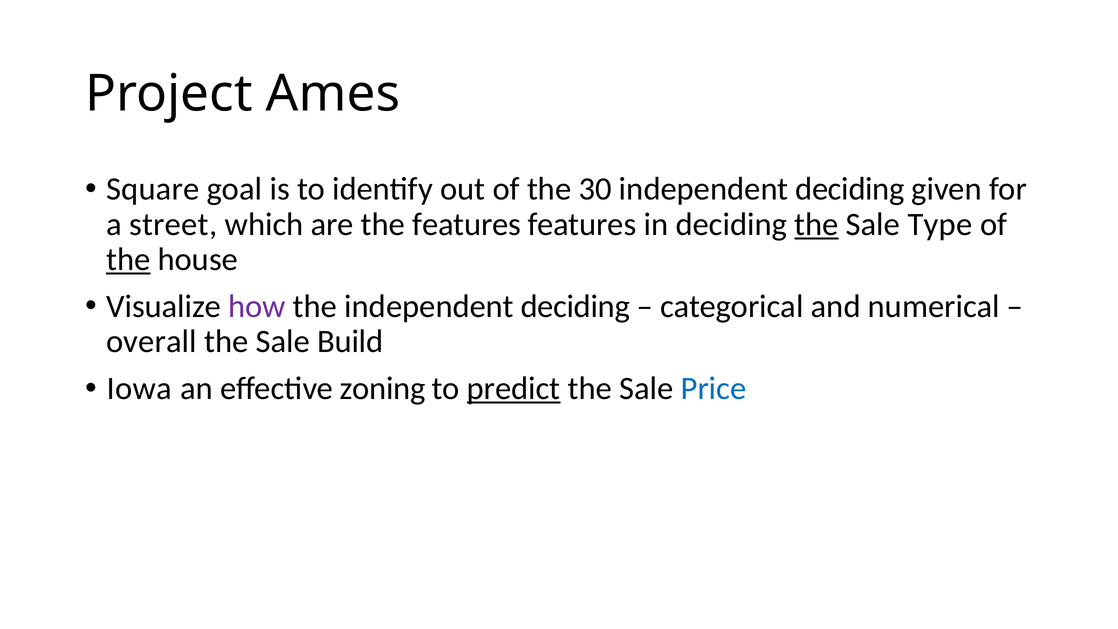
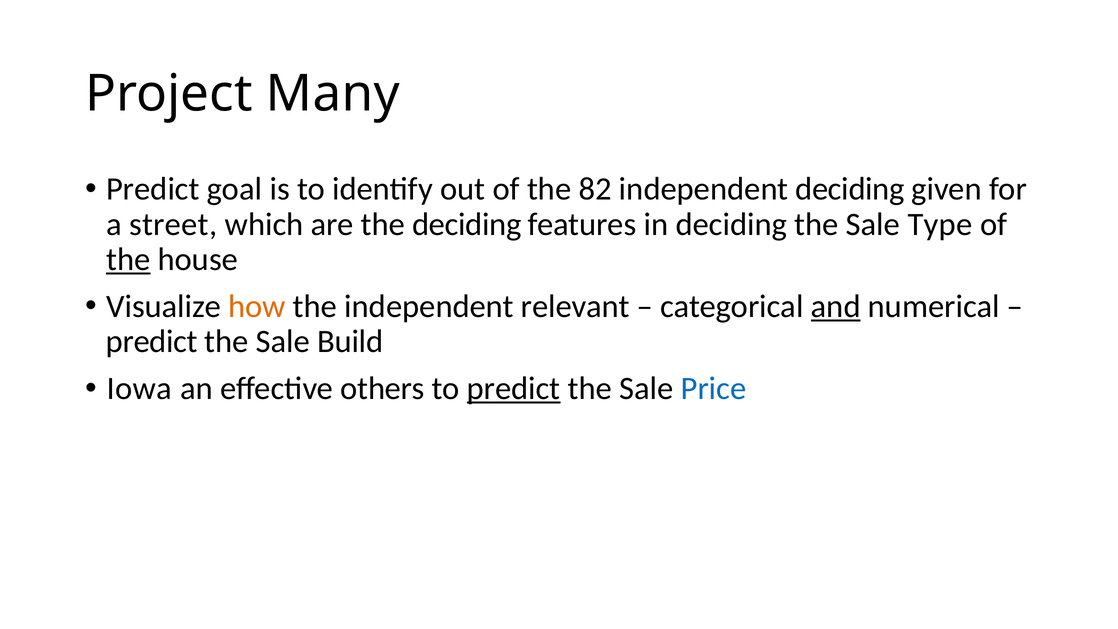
Ames: Ames -> Many
Square at (153, 189): Square -> Predict
30: 30 -> 82
the features: features -> deciding
the at (816, 224) underline: present -> none
how colour: purple -> orange
the independent deciding: deciding -> relevant
and underline: none -> present
overall at (152, 342): overall -> predict
zoning: zoning -> others
